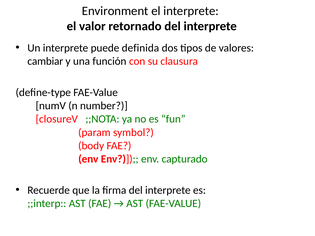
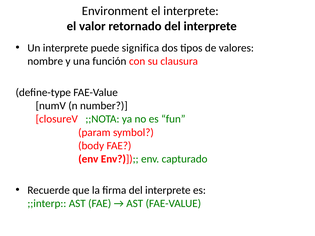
definida: definida -> significa
cambiar: cambiar -> nombre
